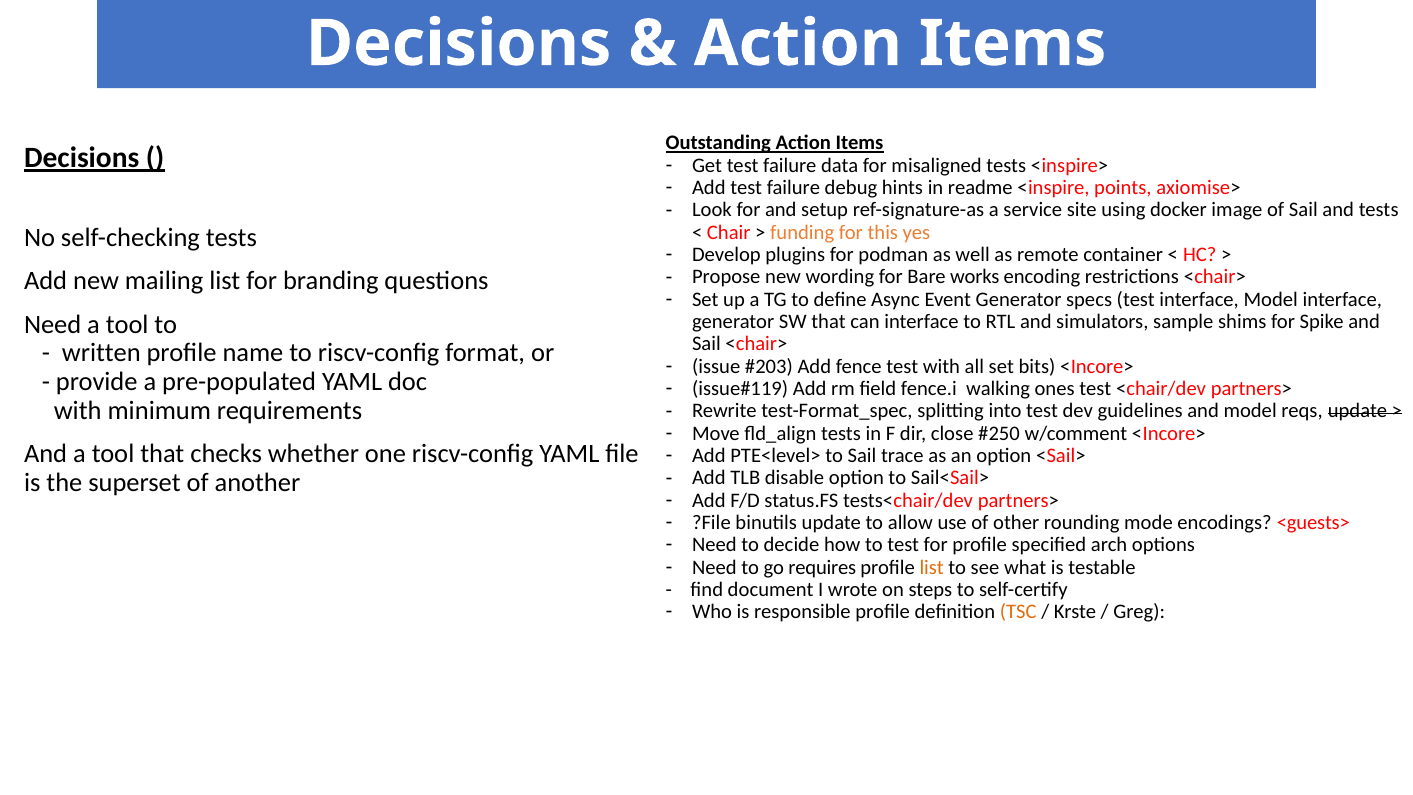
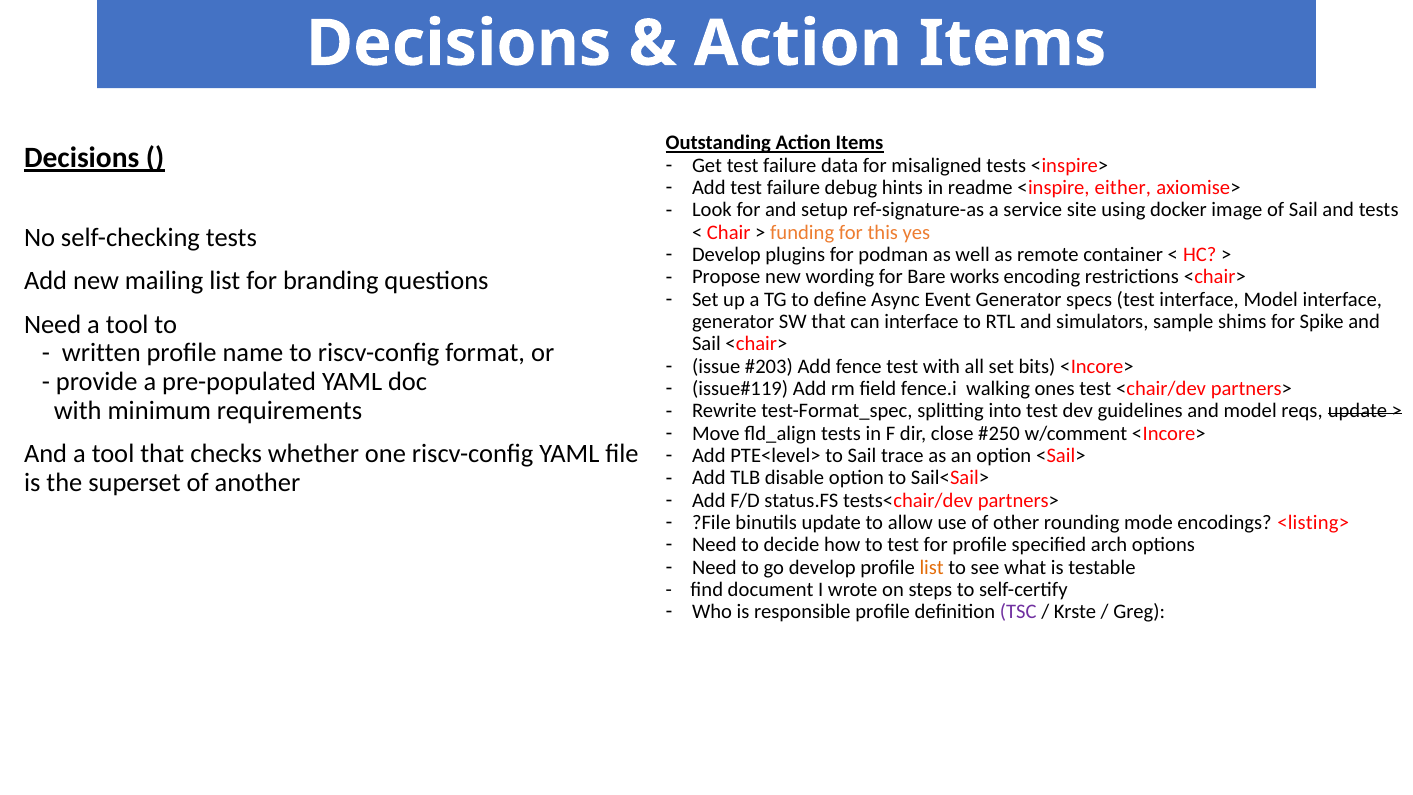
points: points -> either
<guests>: <guests> -> <listing>
go requires: requires -> develop
TSC colour: orange -> purple
